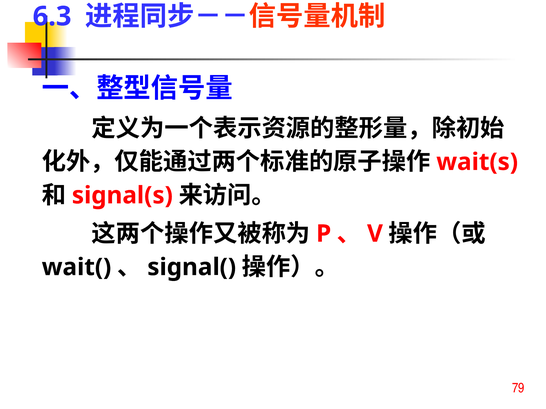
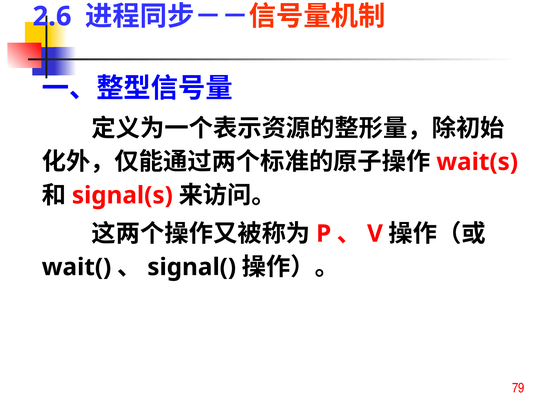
6.3: 6.3 -> 2.6
